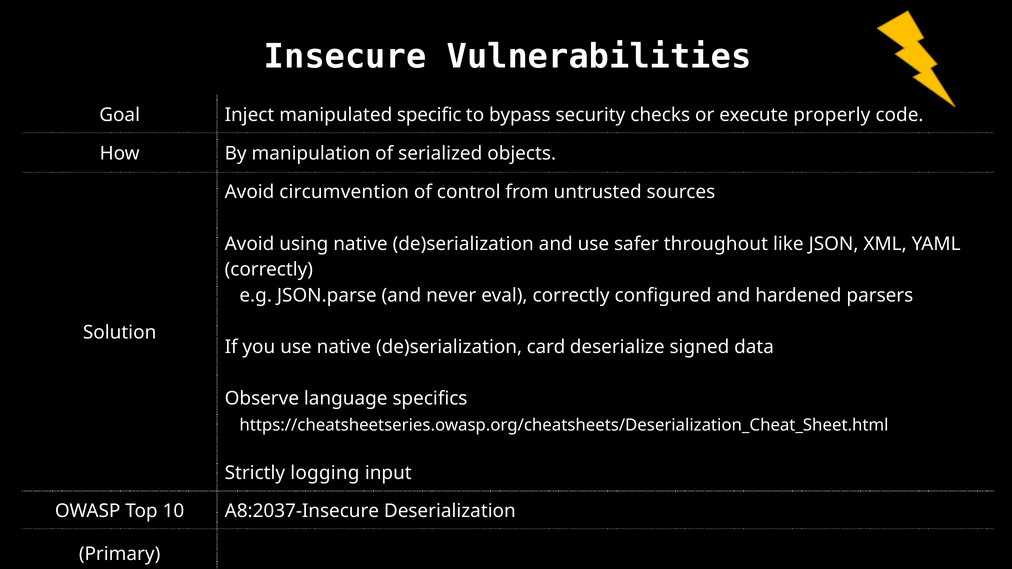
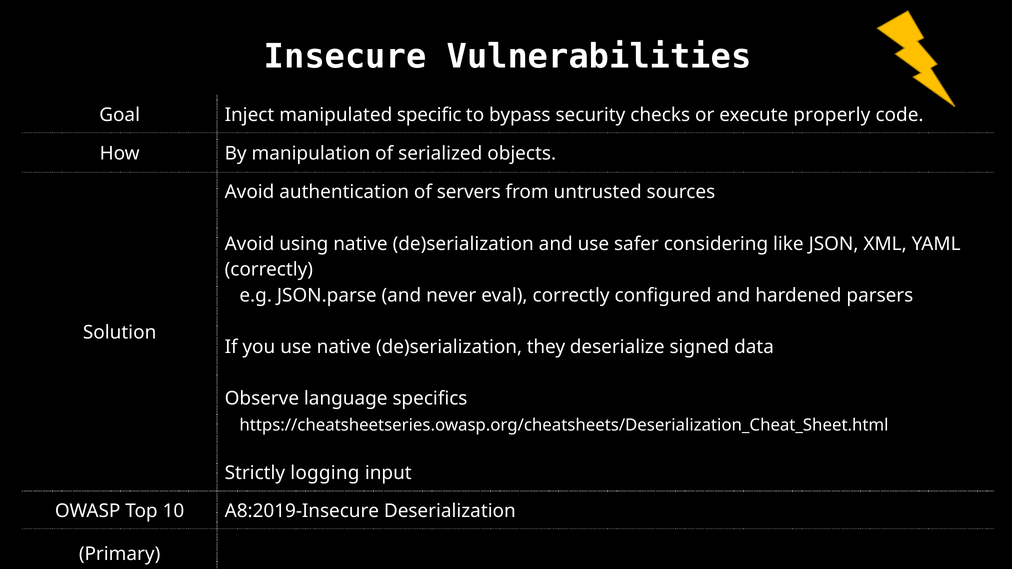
circumvention: circumvention -> authentication
control: control -> servers
throughout: throughout -> considering
card: card -> they
A8:2037-Insecure: A8:2037-Insecure -> A8:2019-Insecure
